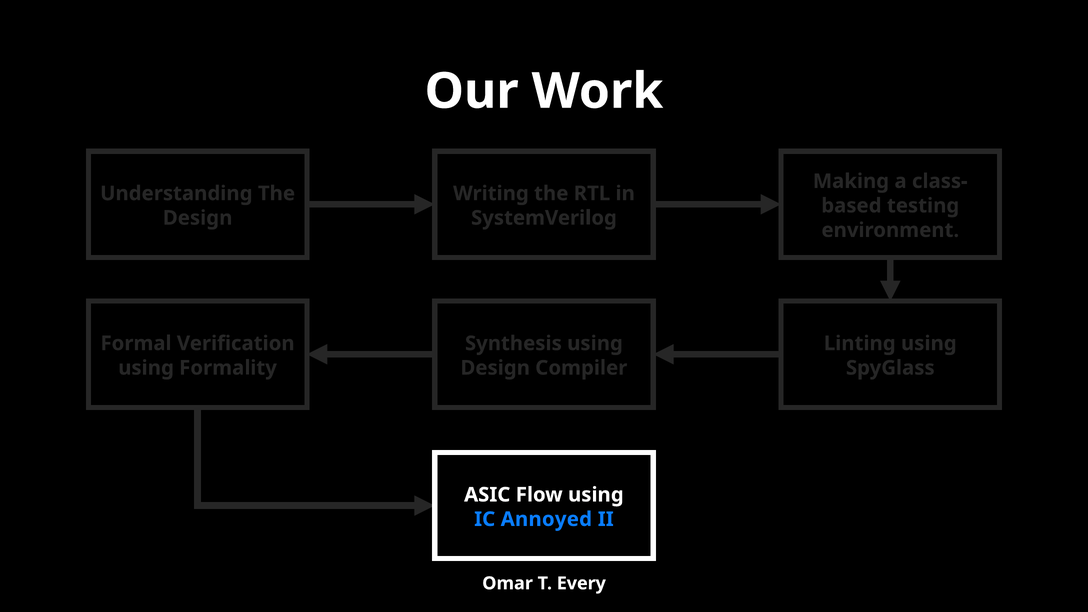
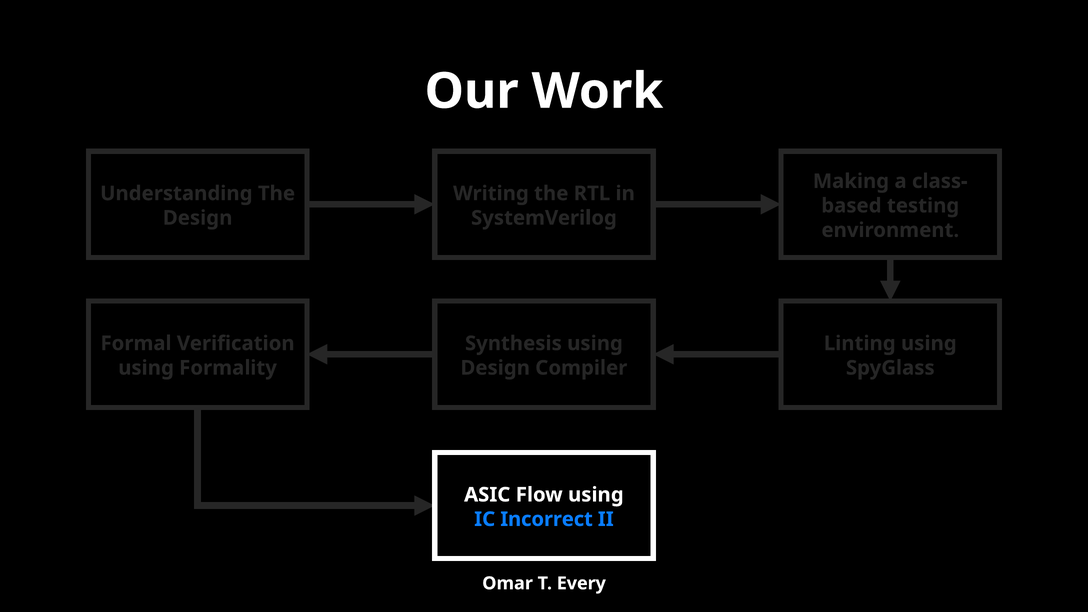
Annoyed: Annoyed -> Incorrect
